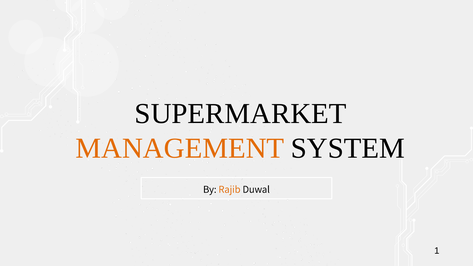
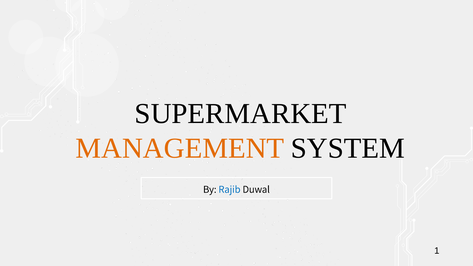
Rajib colour: orange -> blue
